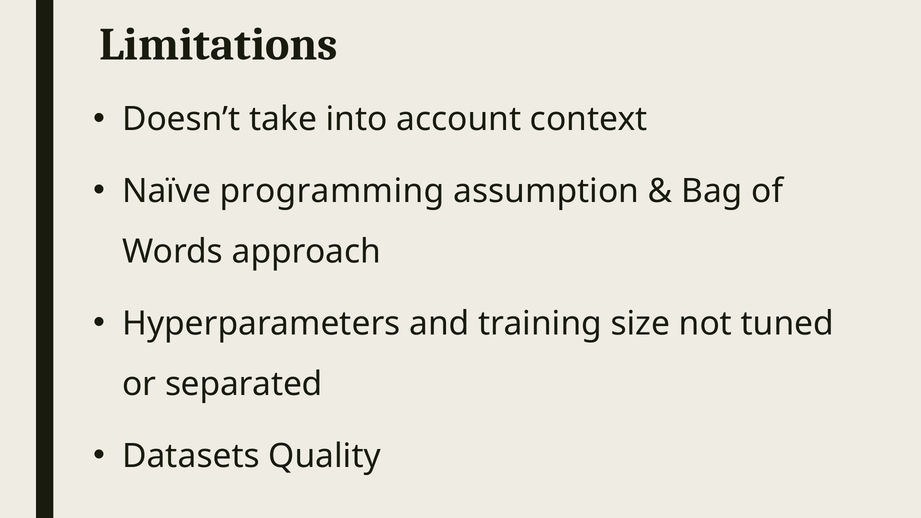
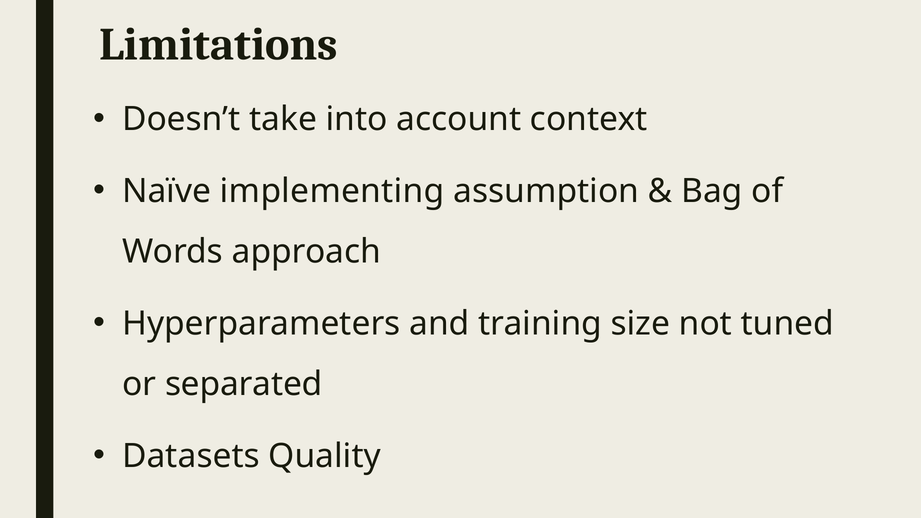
programming: programming -> implementing
